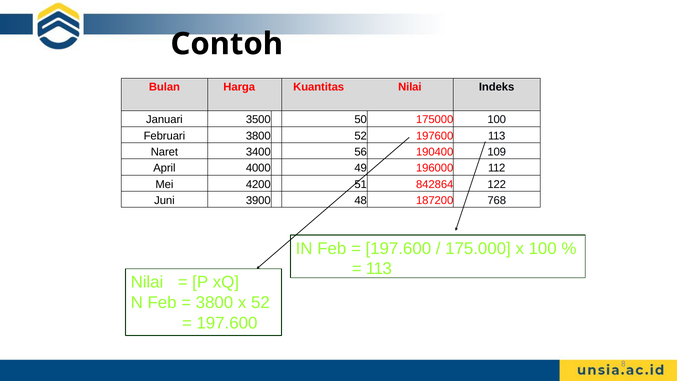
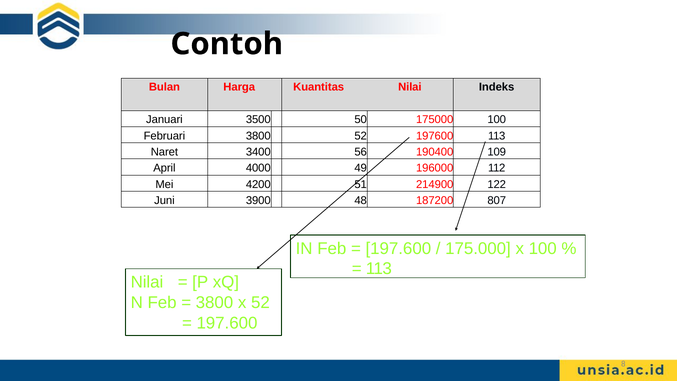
842864: 842864 -> 214900
768: 768 -> 807
